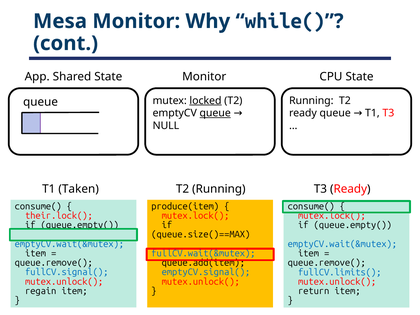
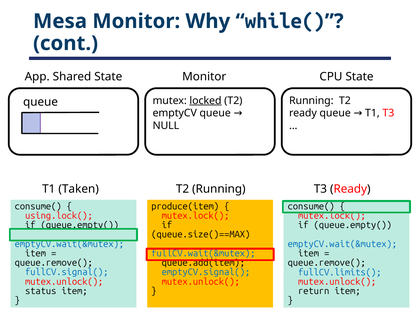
queue at (215, 113) underline: present -> none
their.lock(: their.lock( -> using.lock(
regain: regain -> status
